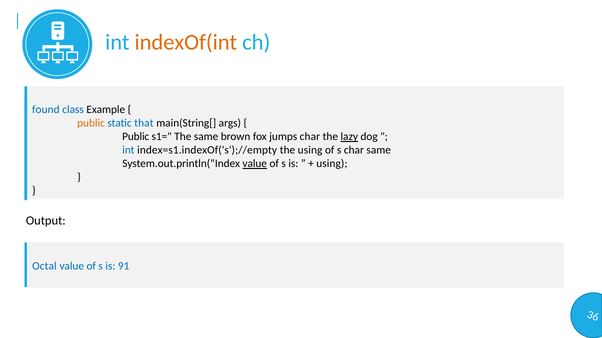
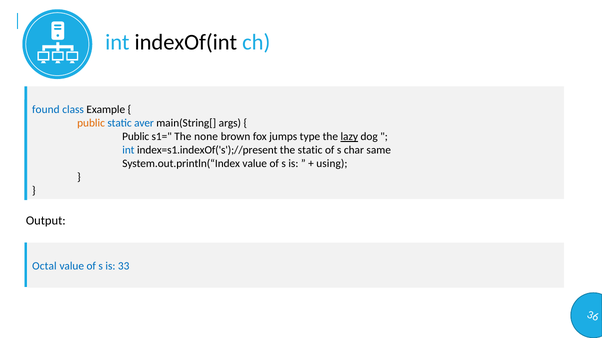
indexOf(int colour: orange -> black
that: that -> aver
The same: same -> none
jumps char: char -> type
index=s1.indexOf('s');//empty: index=s1.indexOf('s');//empty -> index=s1.indexOf('s');//present
the using: using -> static
value at (255, 164) underline: present -> none
91: 91 -> 33
